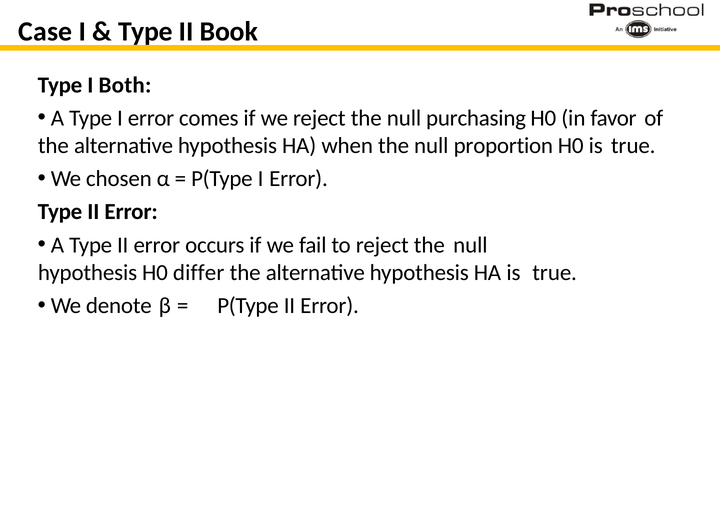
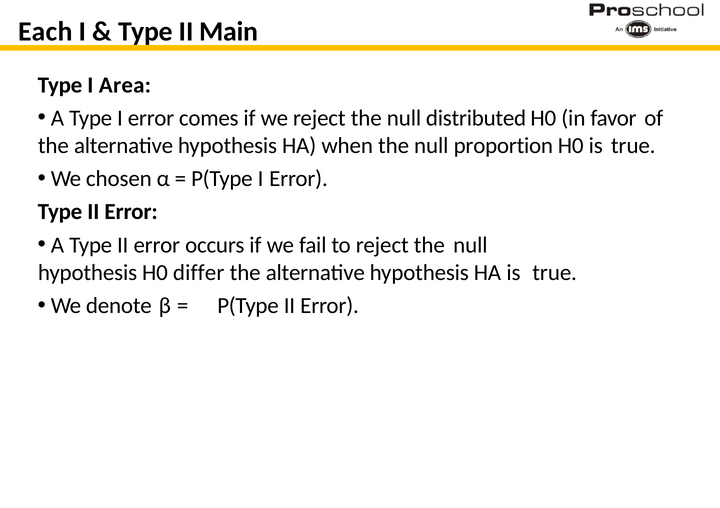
Case: Case -> Each
Book: Book -> Main
Both: Both -> Area
purchasing: purchasing -> distributed
